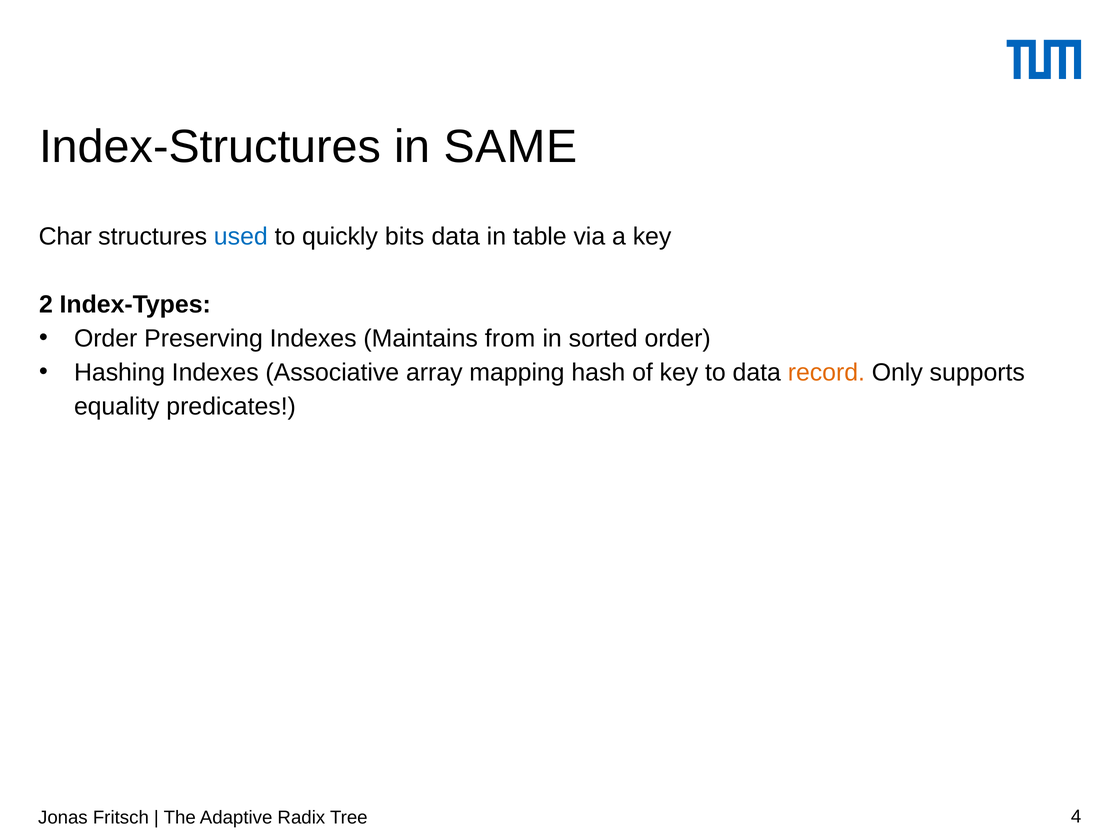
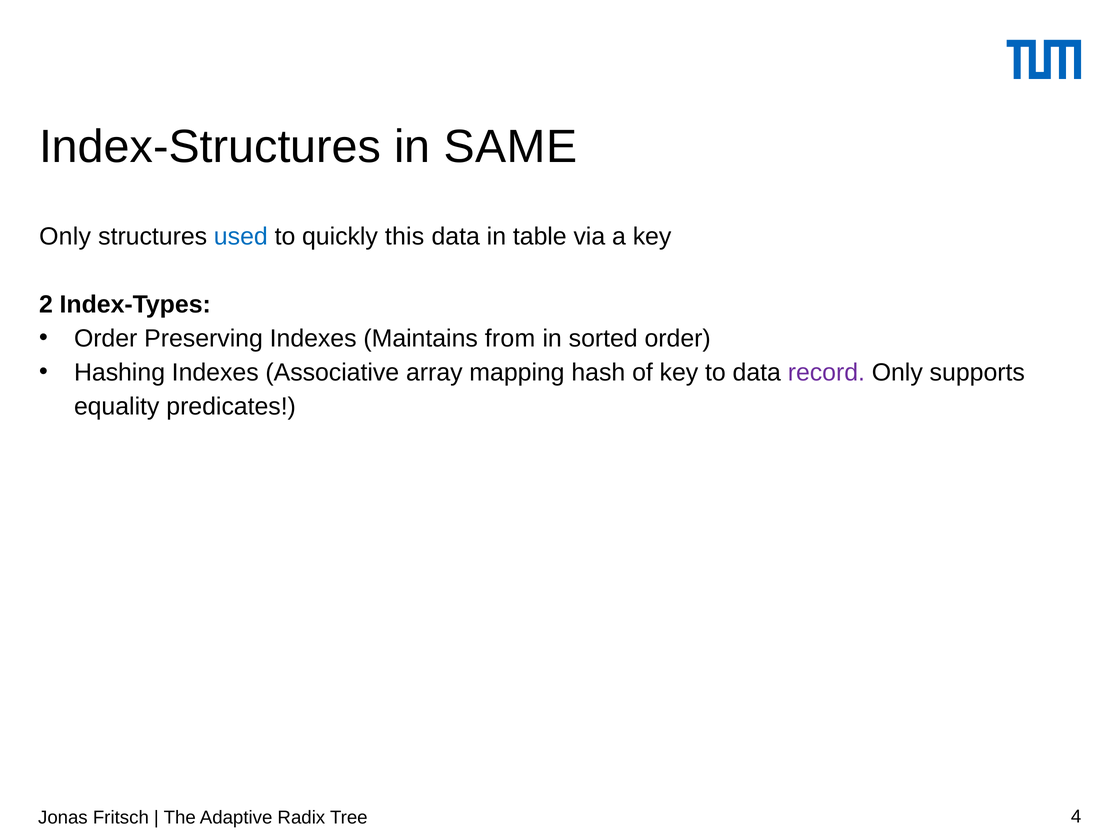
Char at (65, 237): Char -> Only
bits: bits -> this
record colour: orange -> purple
